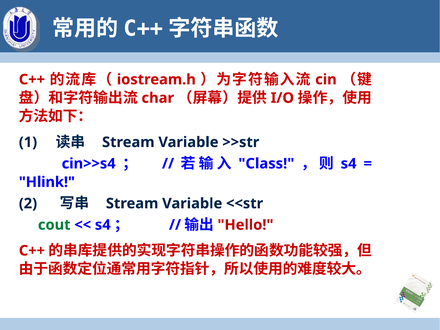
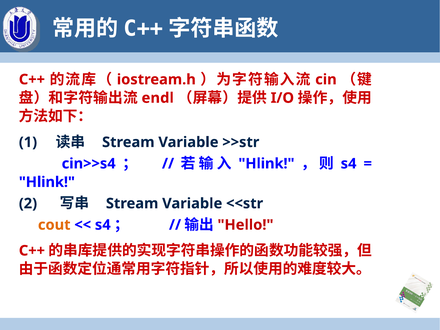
char: char -> endl
Class at (266, 164): Class -> Hlink
cout colour: green -> orange
